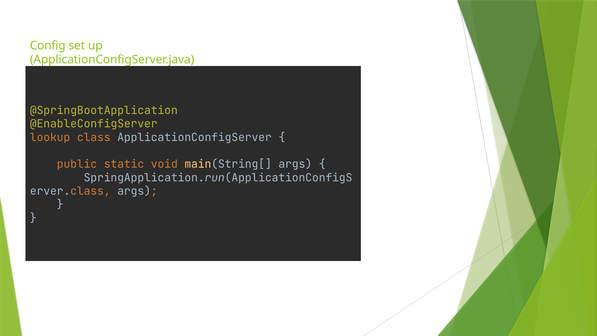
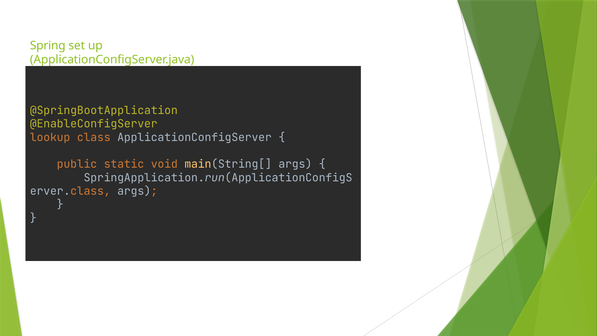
Config: Config -> Spring
